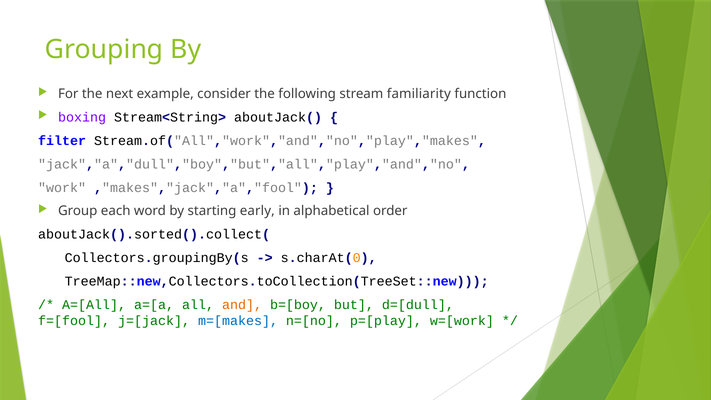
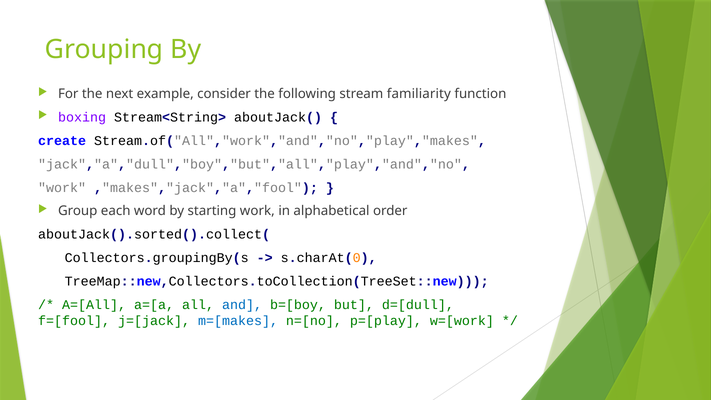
filter: filter -> create
starting early: early -> work
and colour: orange -> blue
